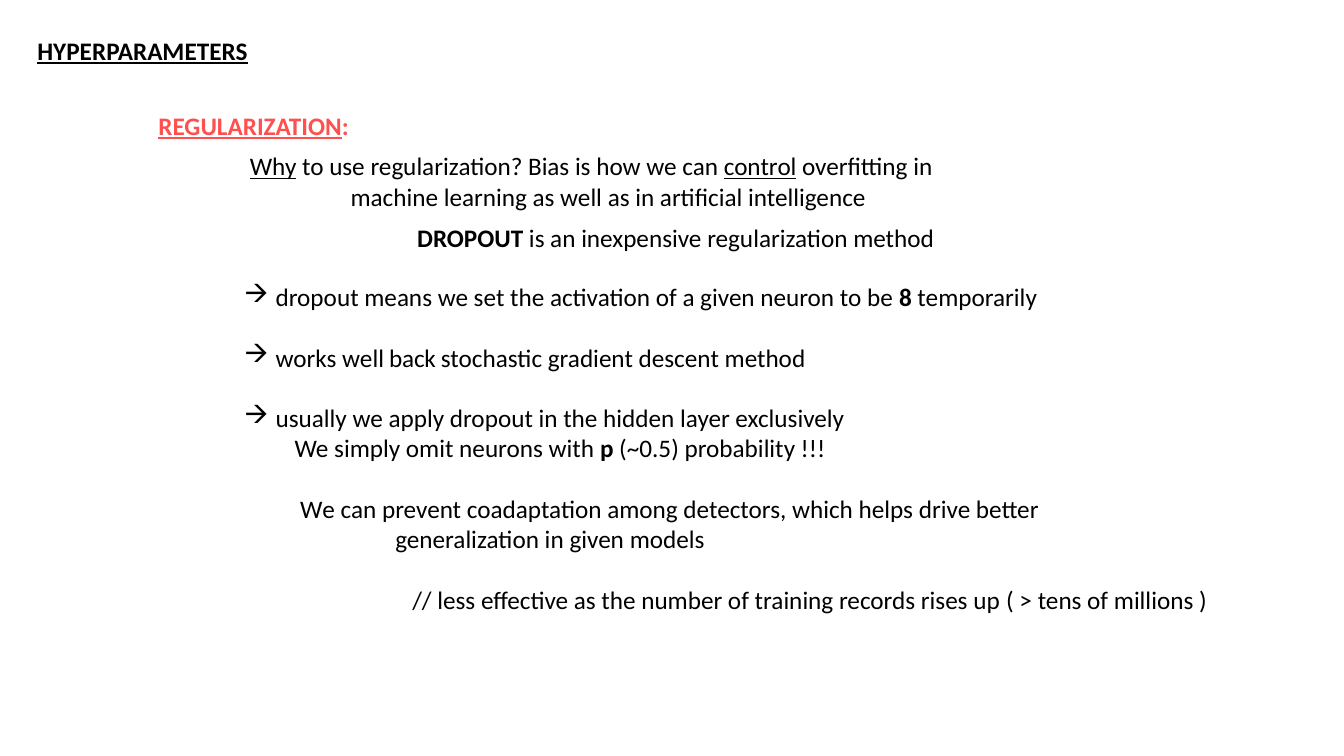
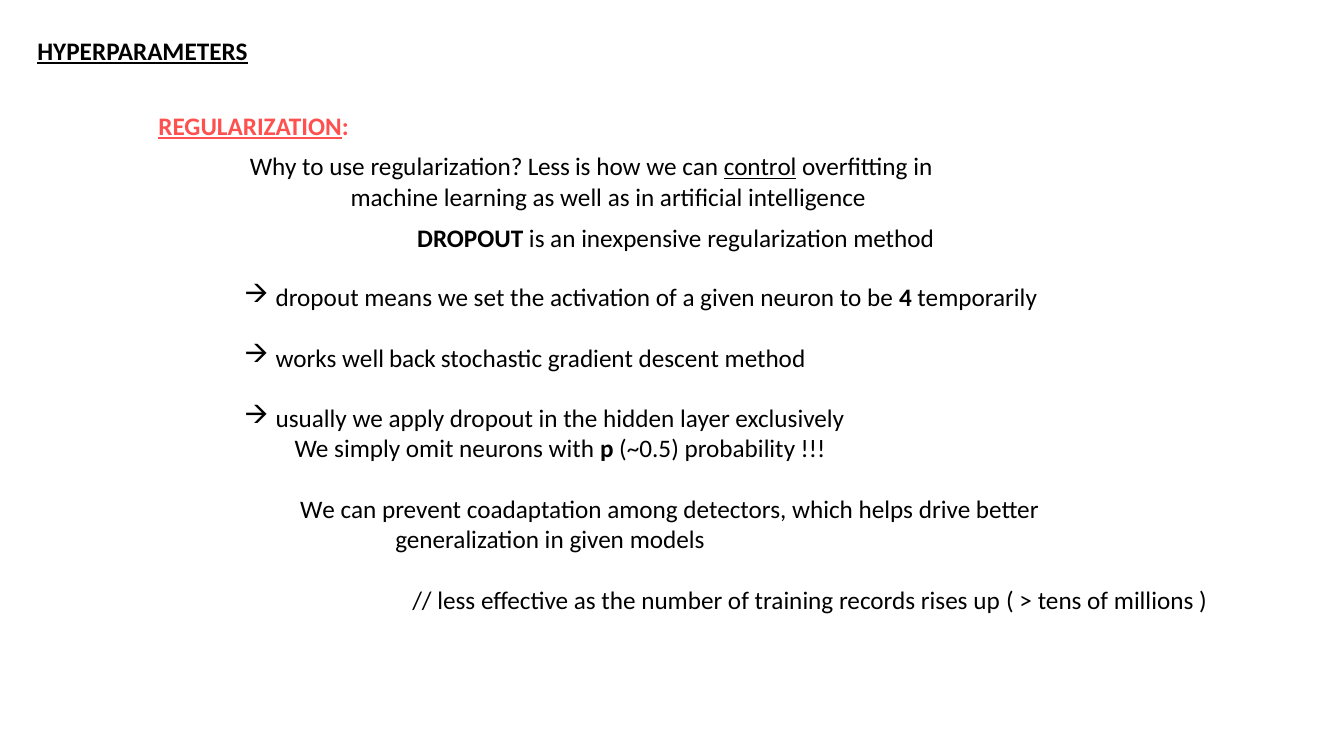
Why underline: present -> none
regularization Bias: Bias -> Less
8: 8 -> 4
